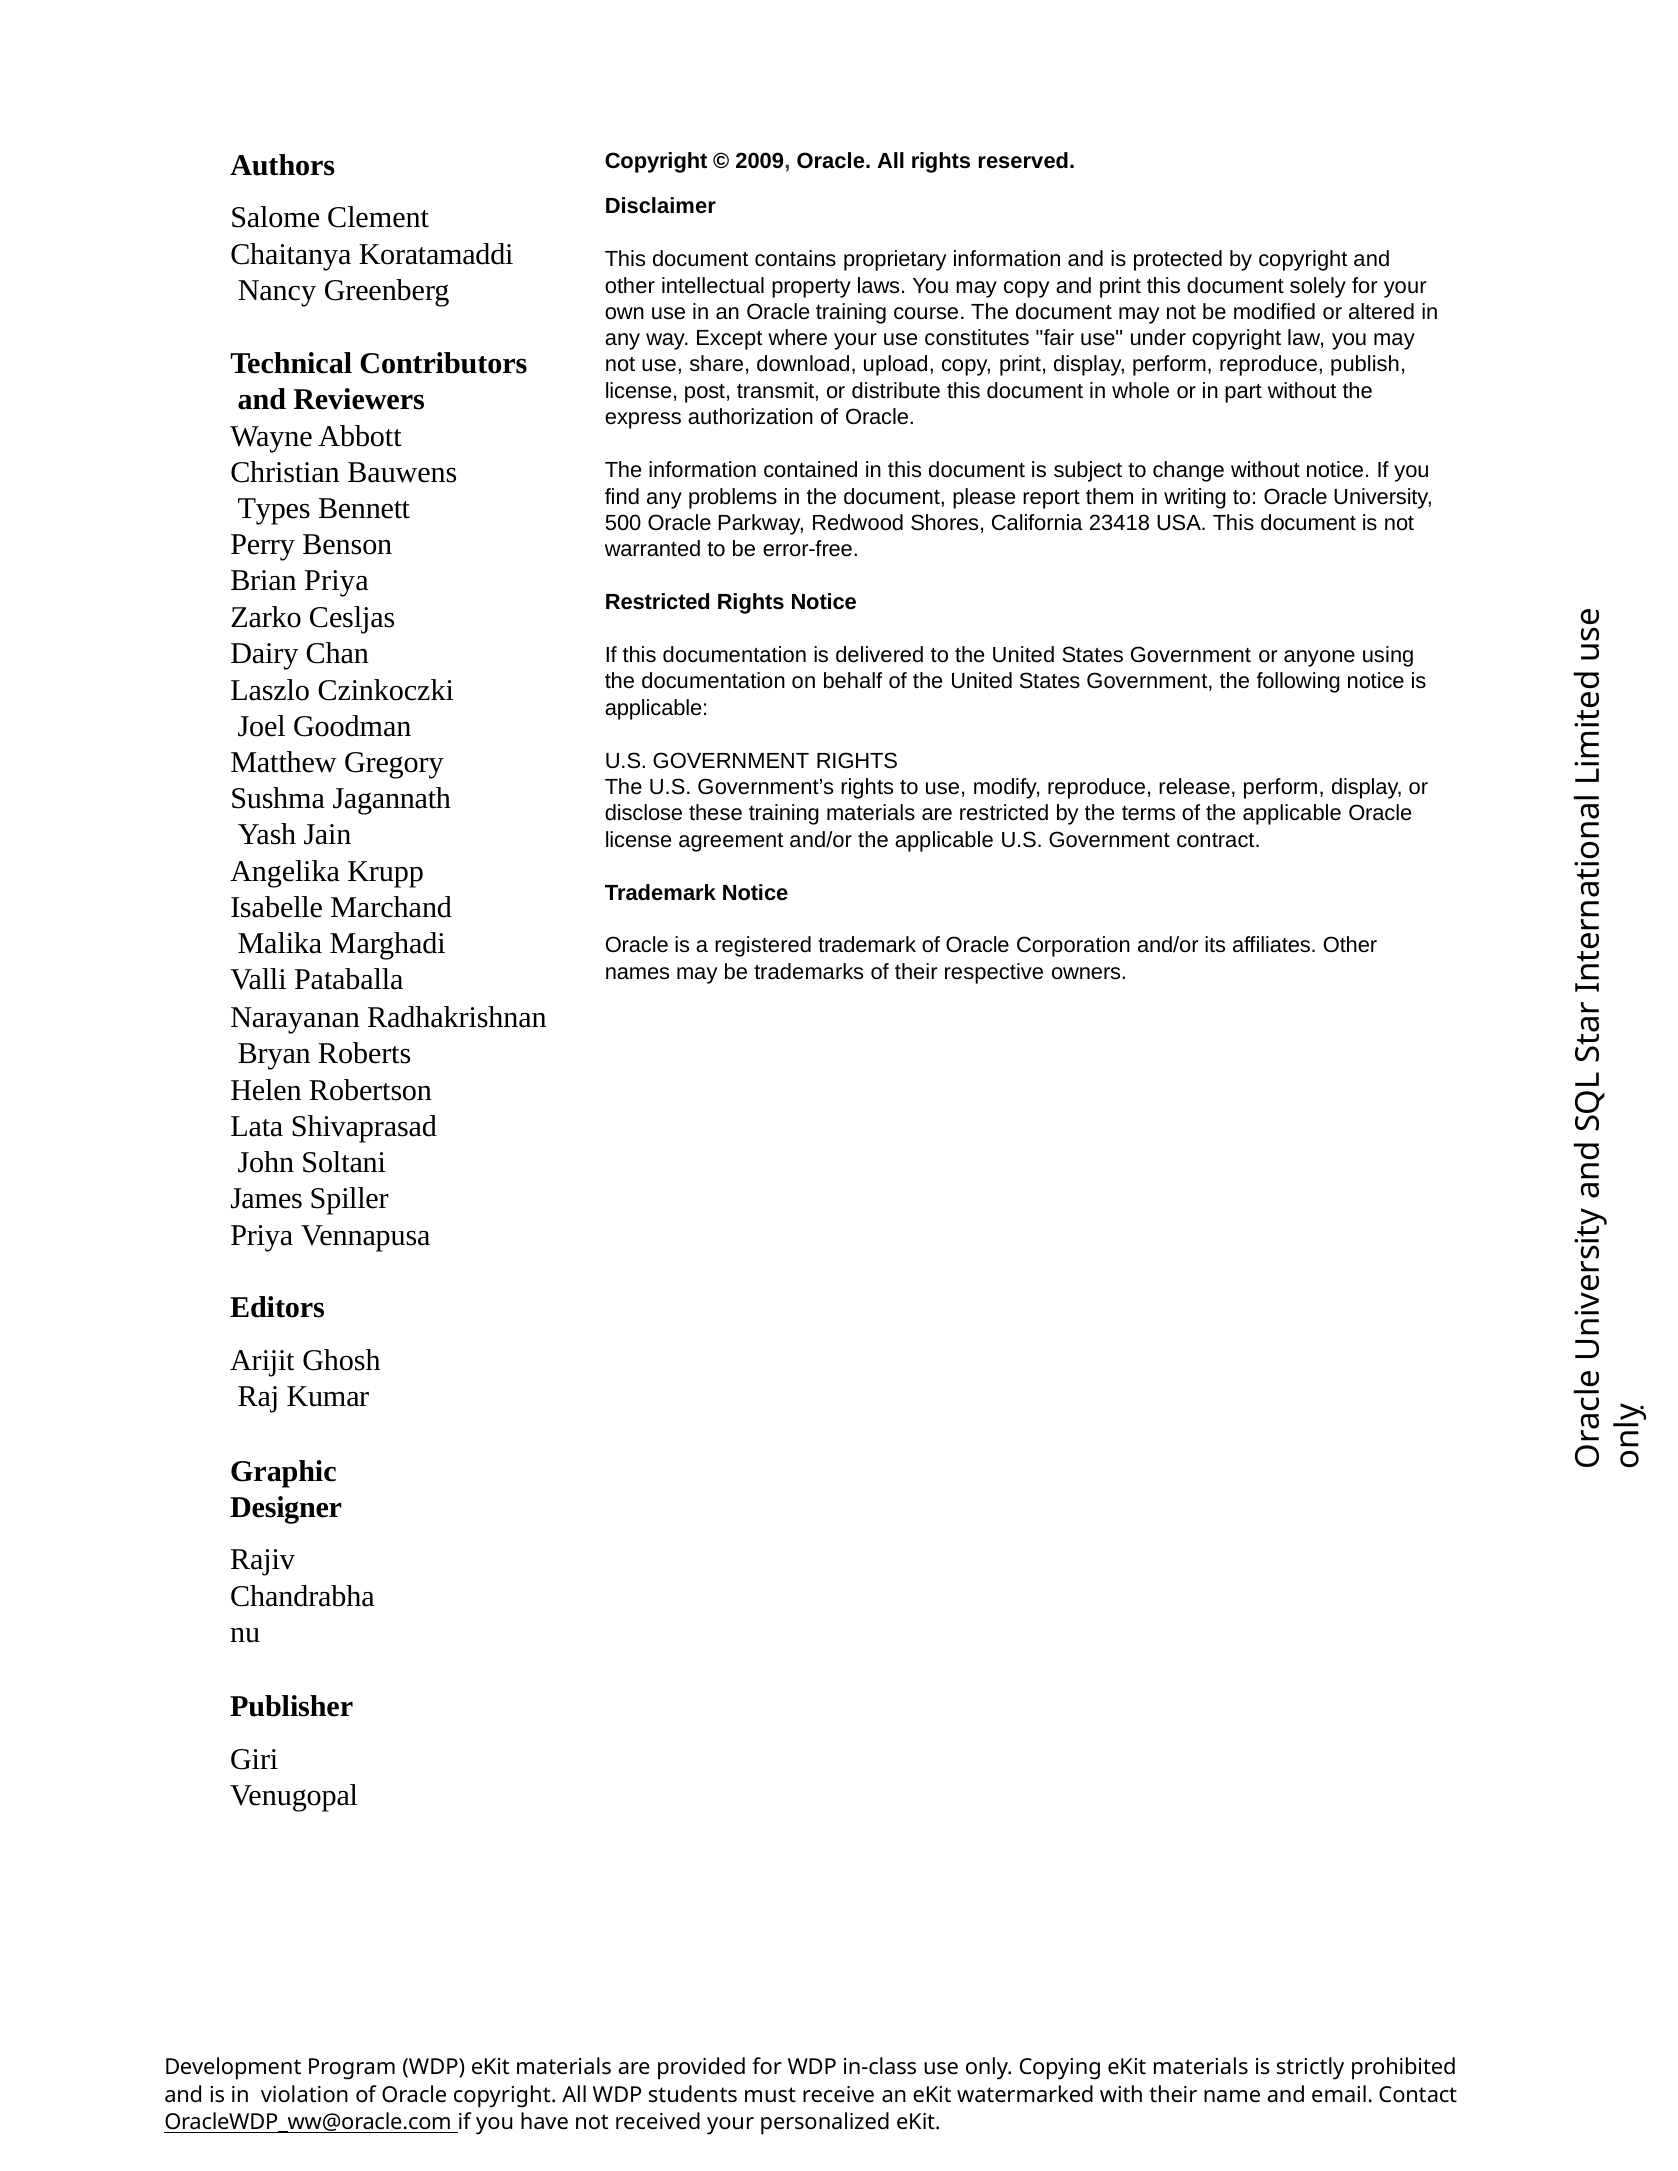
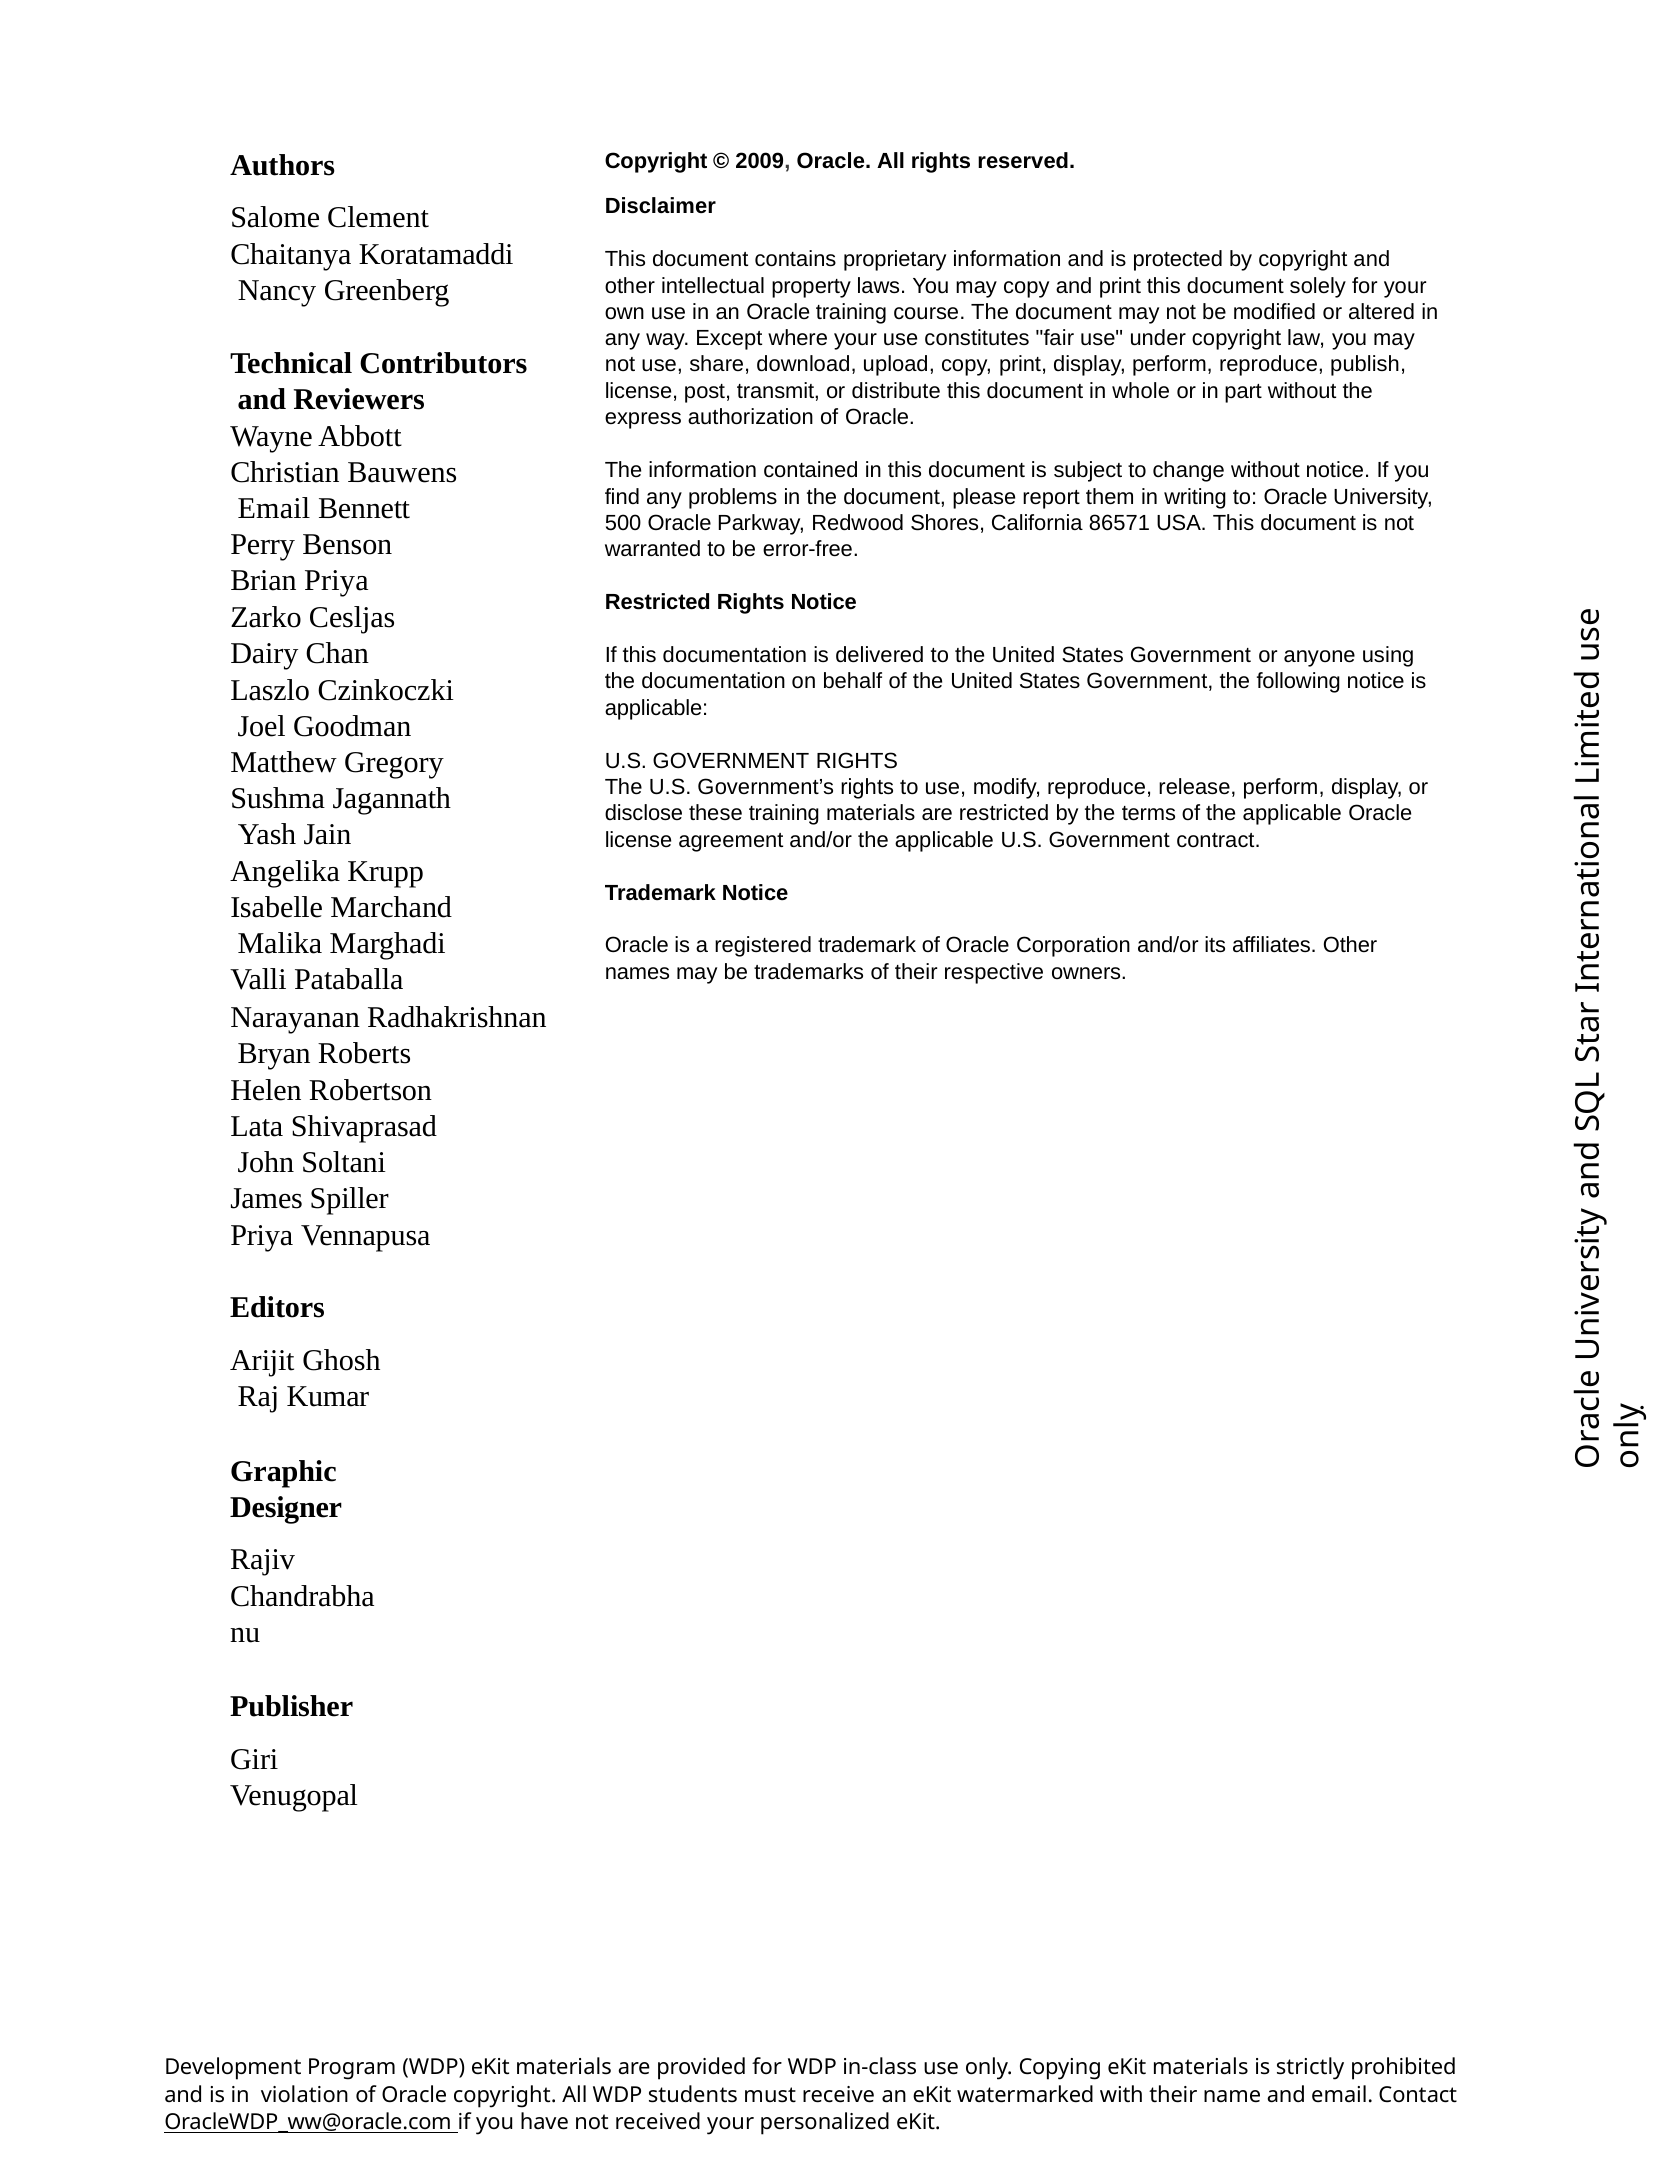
Types at (274, 509): Types -> Email
23418: 23418 -> 86571
